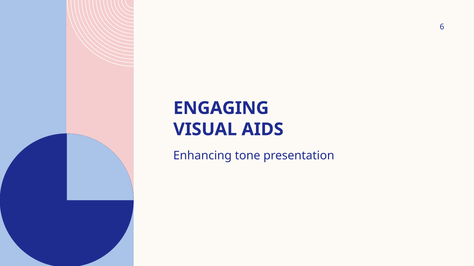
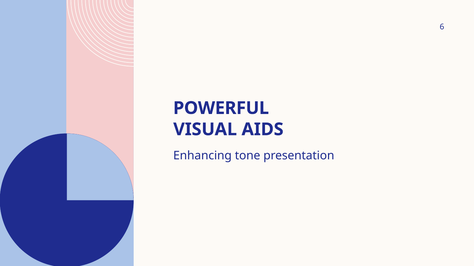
ENGAGING: ENGAGING -> POWERFUL
